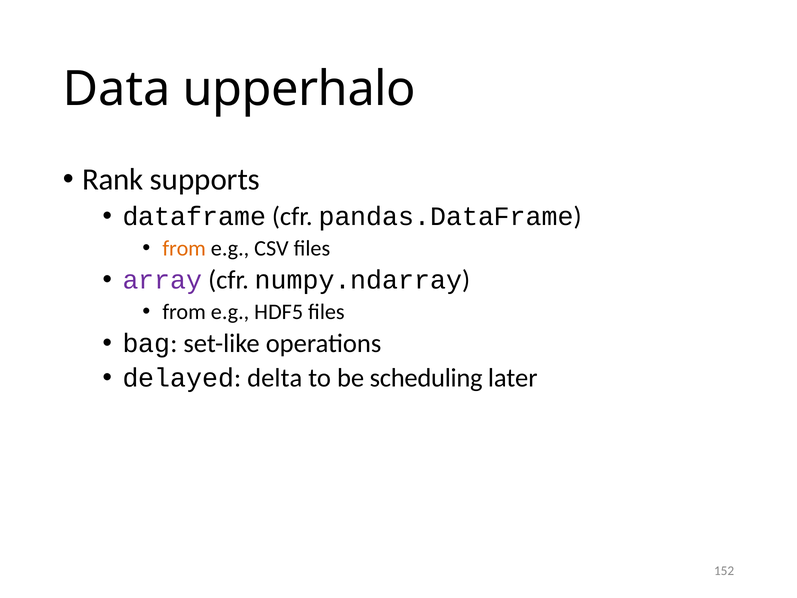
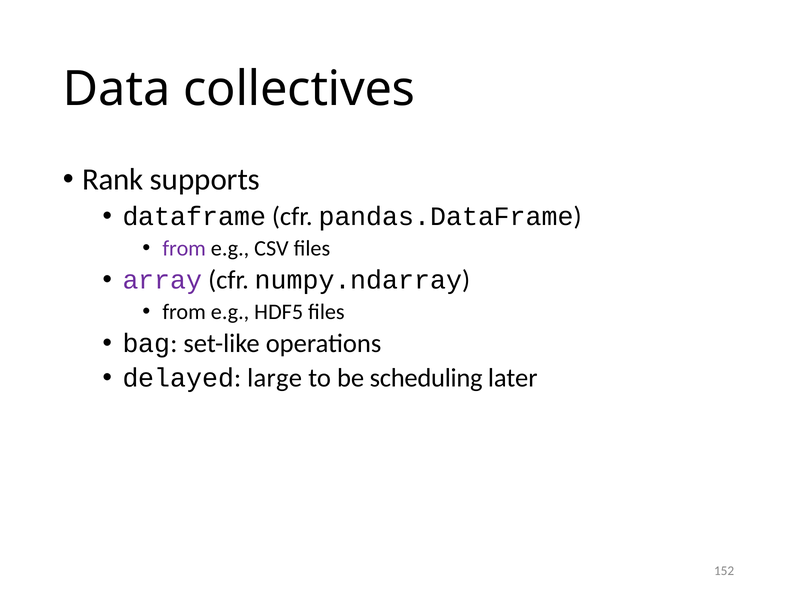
upperhalo: upperhalo -> collectives
from at (184, 248) colour: orange -> purple
delta: delta -> large
